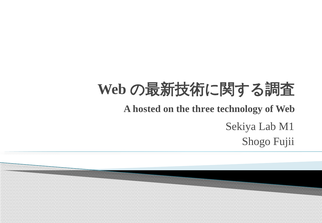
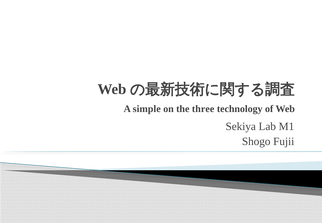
hosted: hosted -> simple
